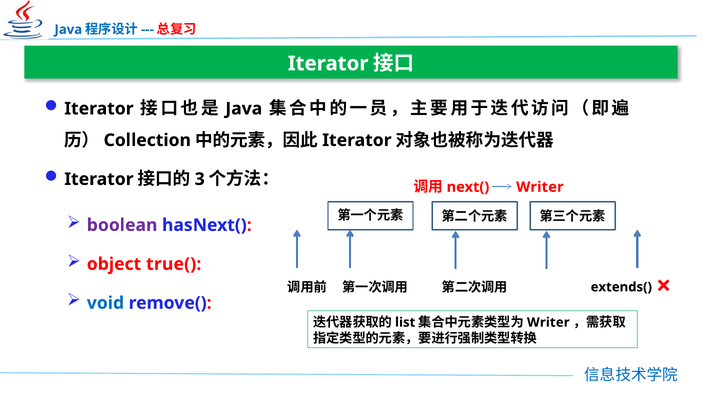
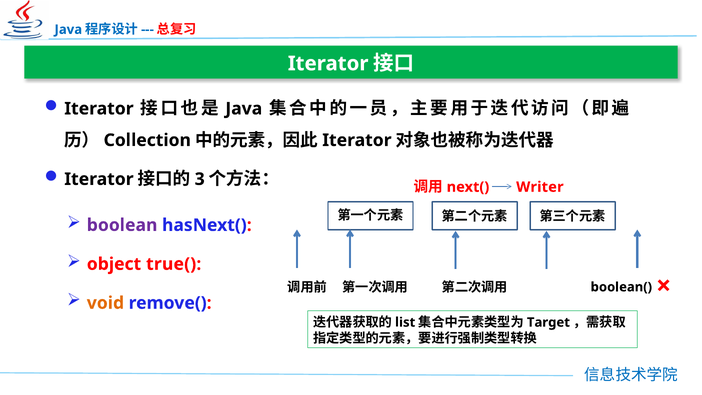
extends(: extends( -> boolean(
void colour: blue -> orange
Writer at (548, 322): Writer -> Target
